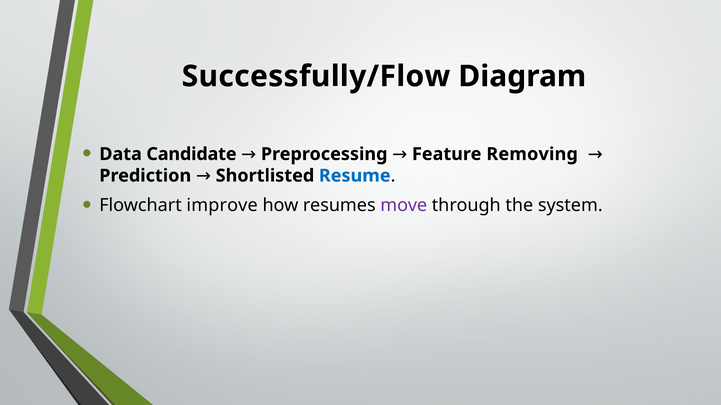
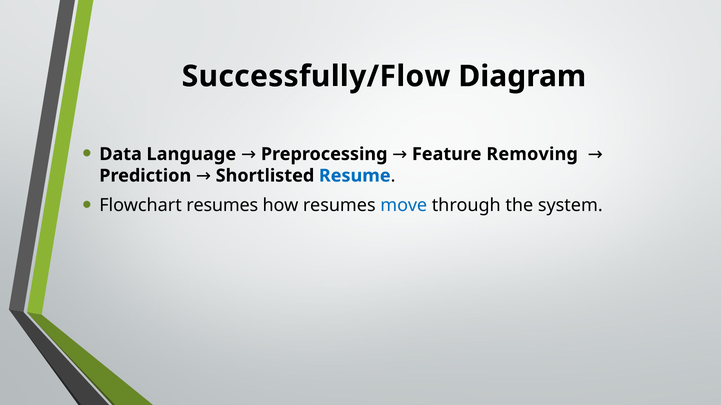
Candidate: Candidate -> Language
Flowchart improve: improve -> resumes
move colour: purple -> blue
